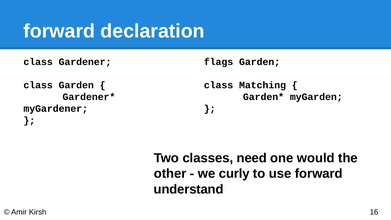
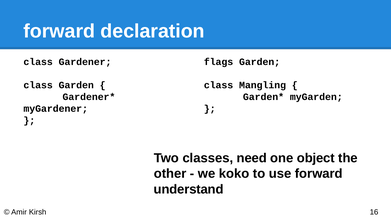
Matching: Matching -> Mangling
would: would -> object
curly: curly -> koko
